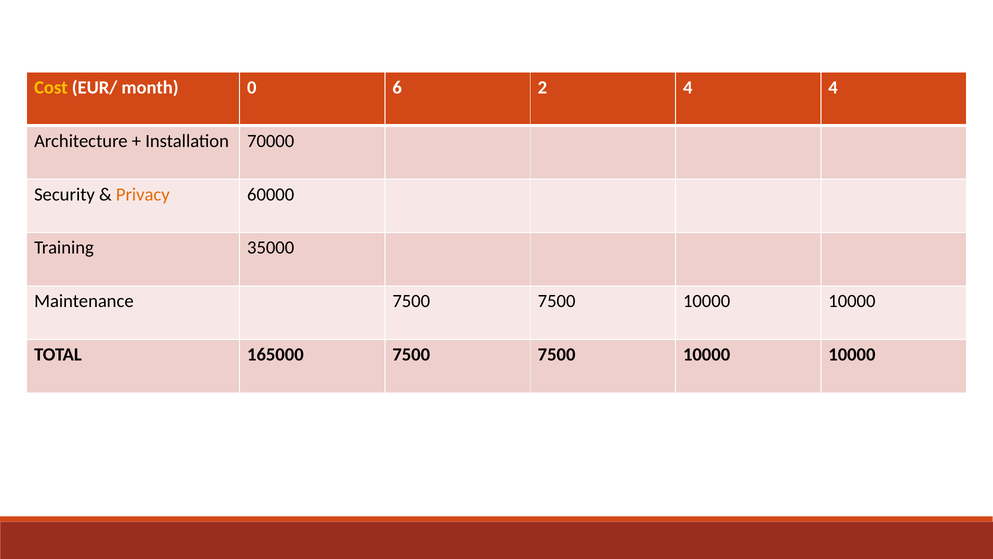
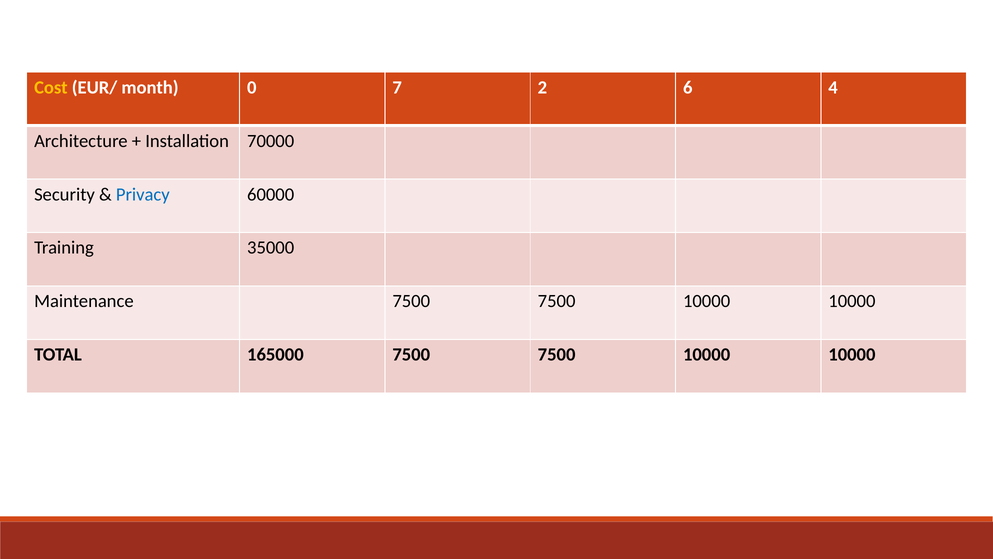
6: 6 -> 7
2 4: 4 -> 6
Privacy colour: orange -> blue
